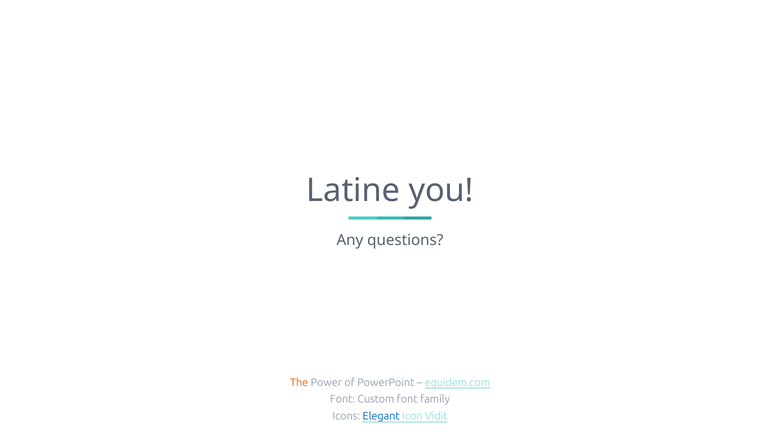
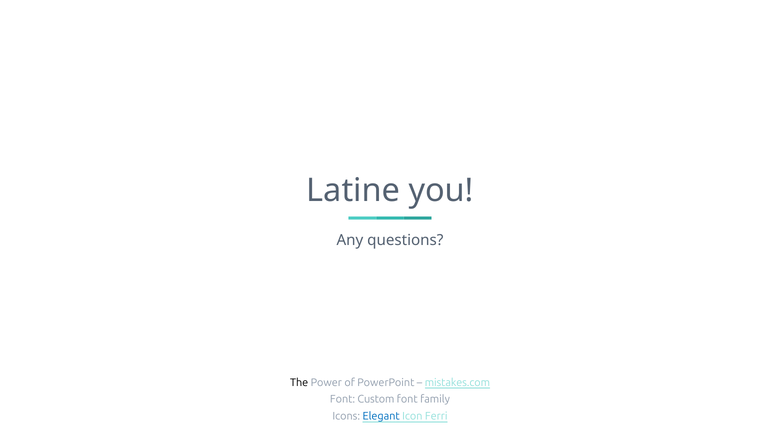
The colour: orange -> black
equidem.com: equidem.com -> mistakes.com
Vidit: Vidit -> Ferri
